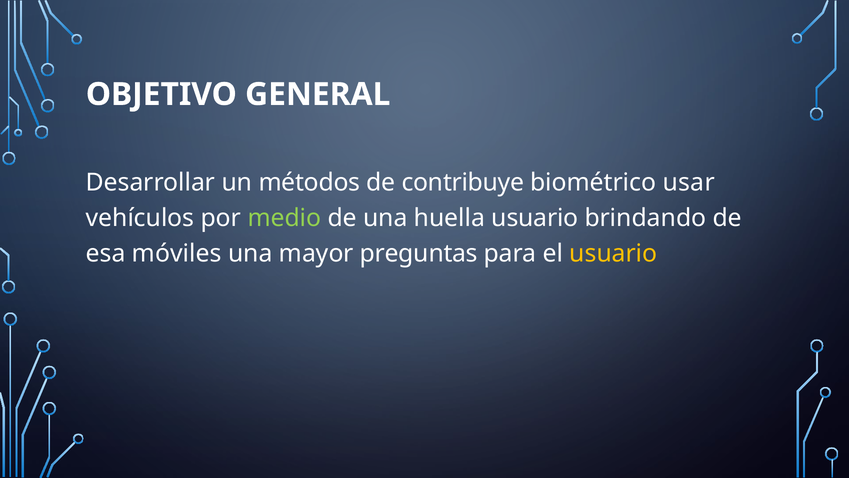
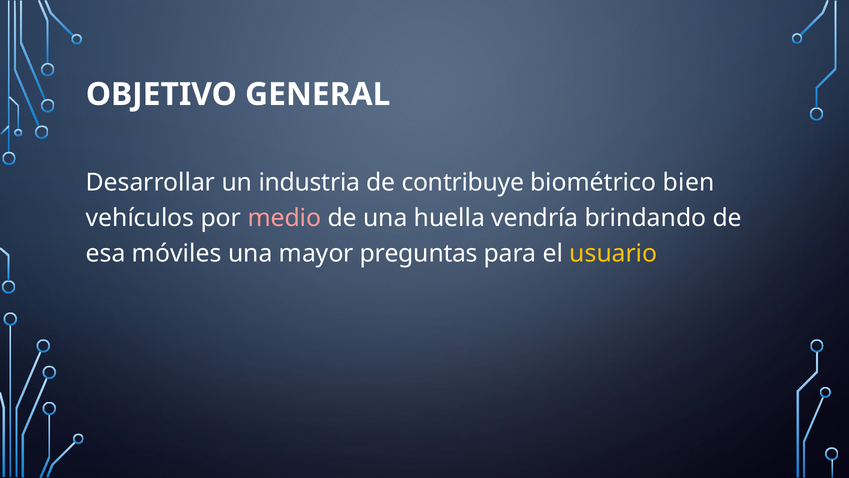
métodos: métodos -> industria
usar: usar -> bien
medio colour: light green -> pink
huella usuario: usuario -> vendría
